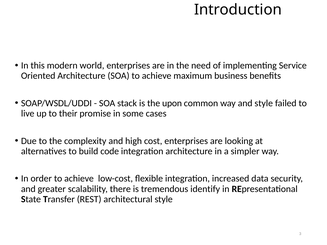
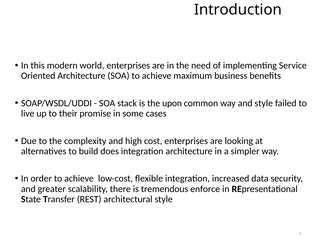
code: code -> does
identify: identify -> enforce
